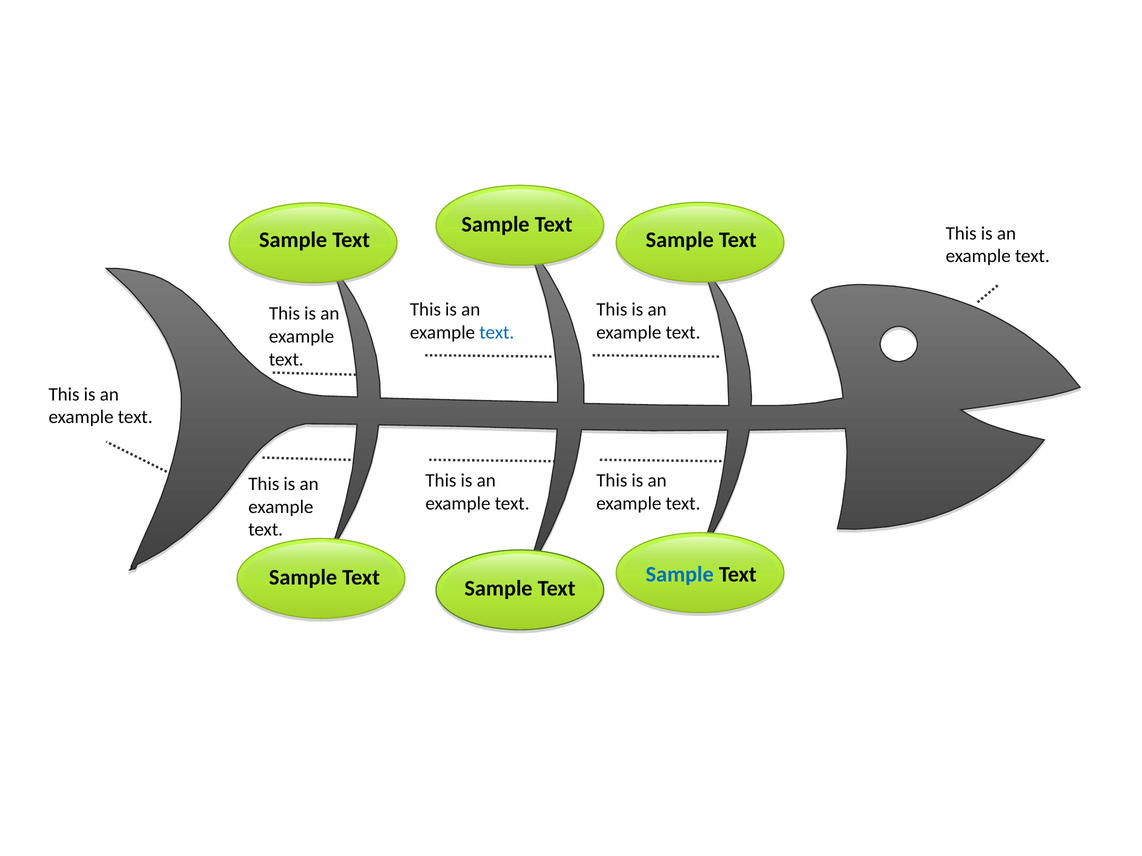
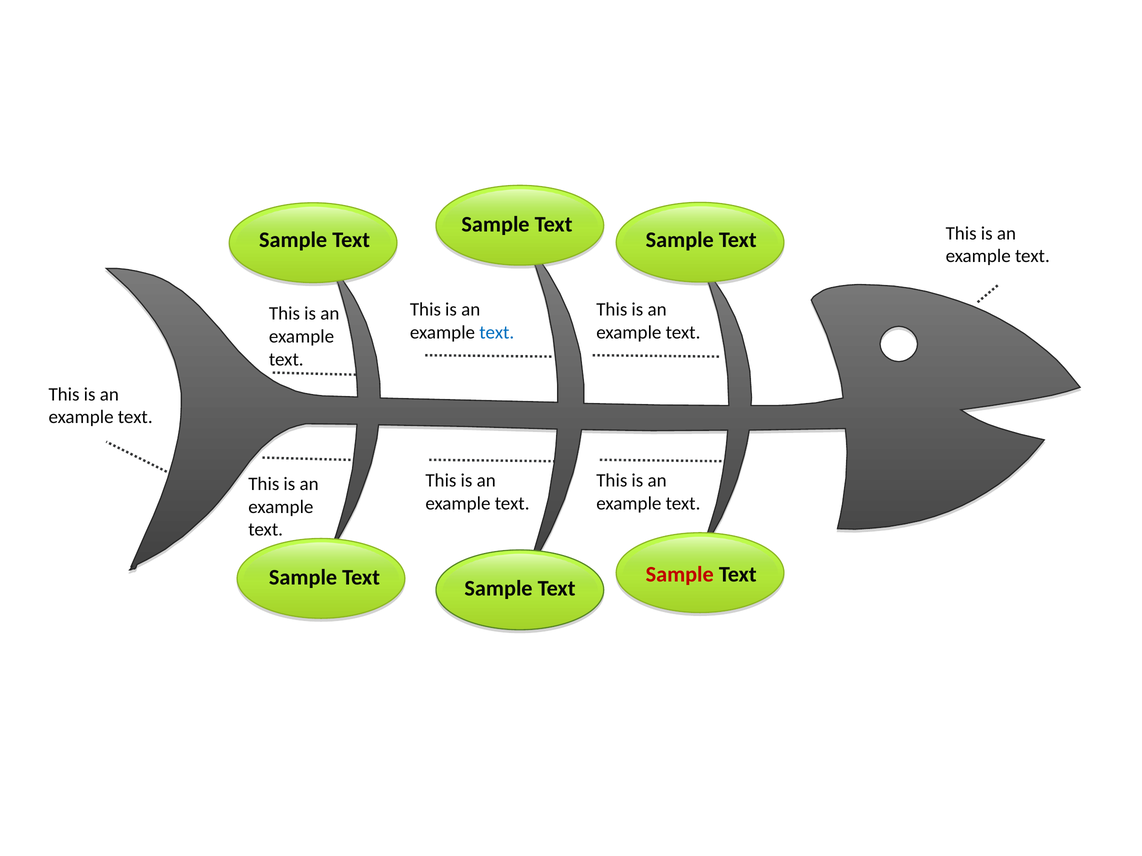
Sample at (680, 575) colour: blue -> red
